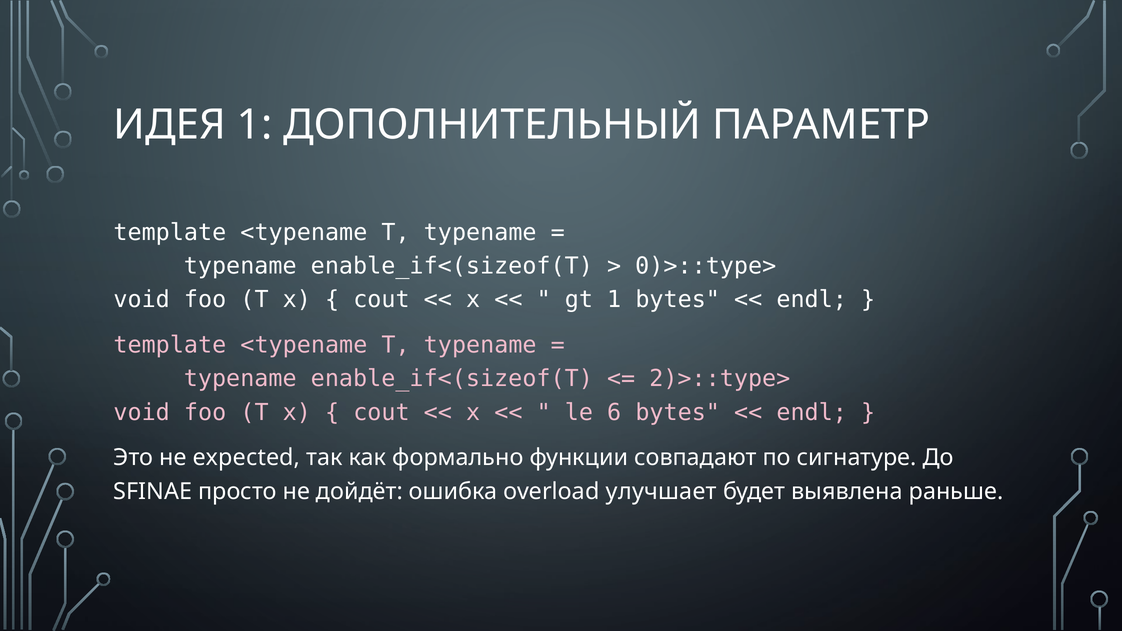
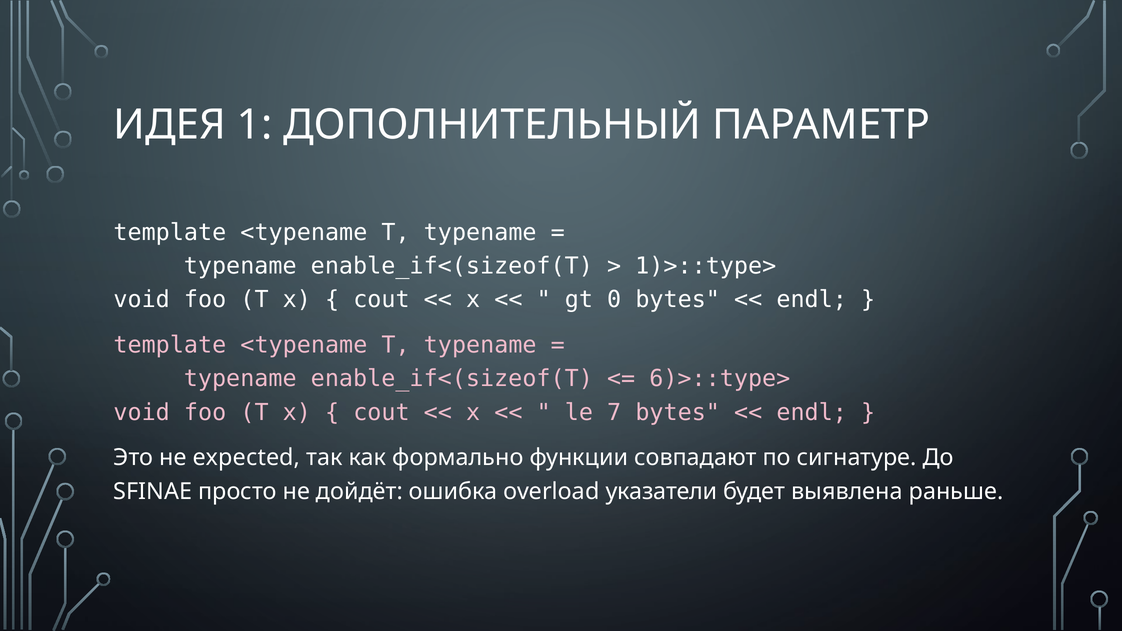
0)>::type>: 0)>::type> -> 1)>::type>
gt 1: 1 -> 0
2)>::type>: 2)>::type> -> 6)>::type>
6: 6 -> 7
улучшает: улучшает -> указатели
